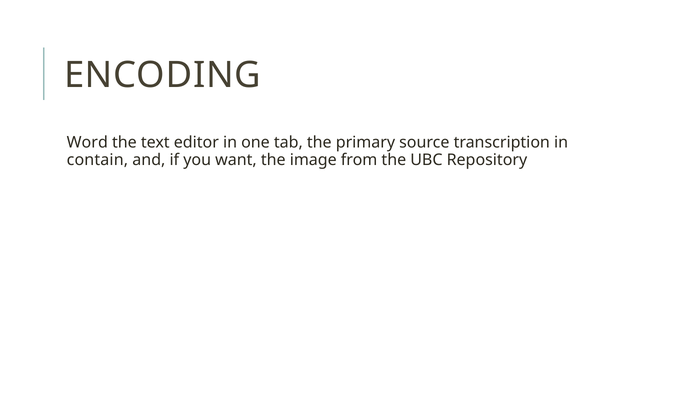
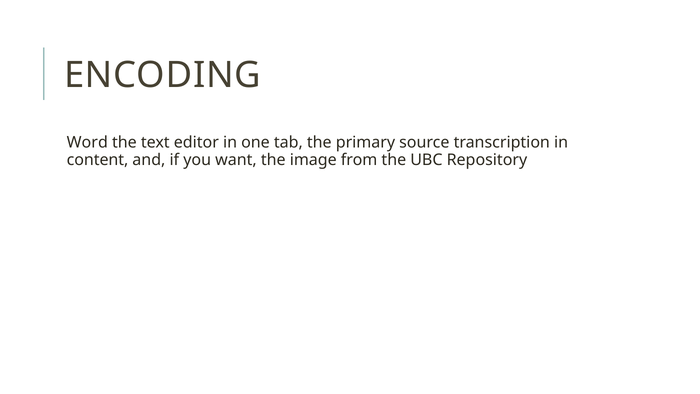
contain: contain -> content
